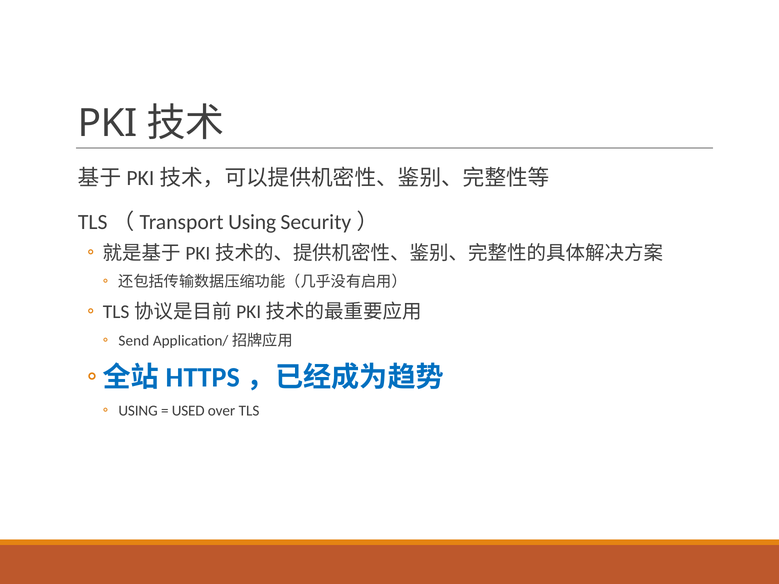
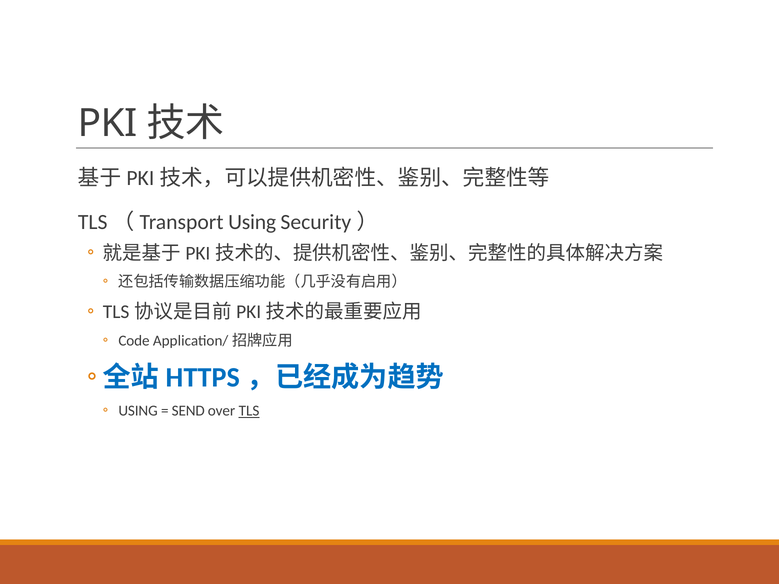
Send: Send -> Code
USED: USED -> SEND
TLS underline: none -> present
